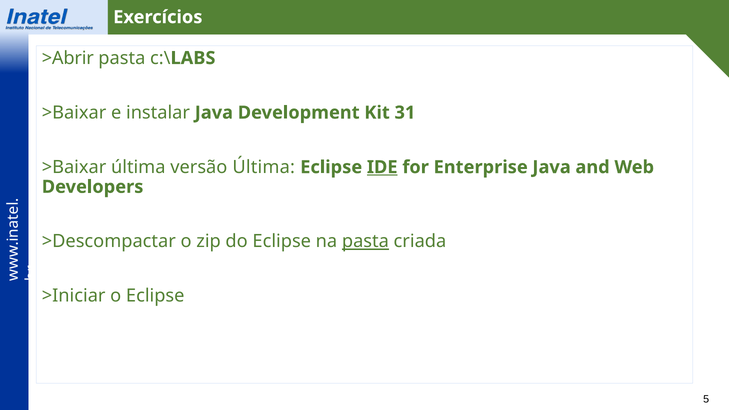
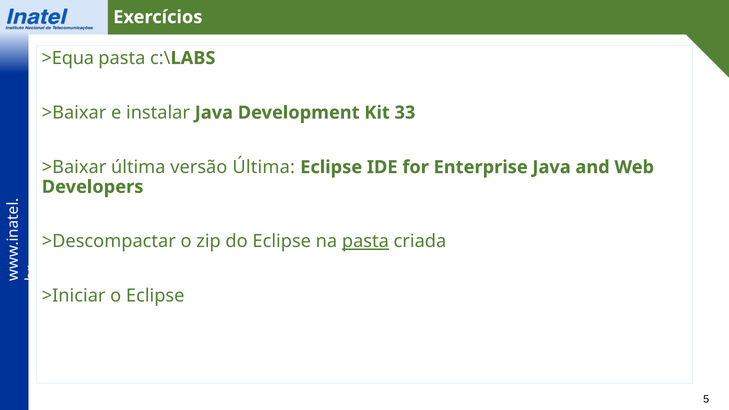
>Abrir: >Abrir -> >Equa
31: 31 -> 33
IDE underline: present -> none
